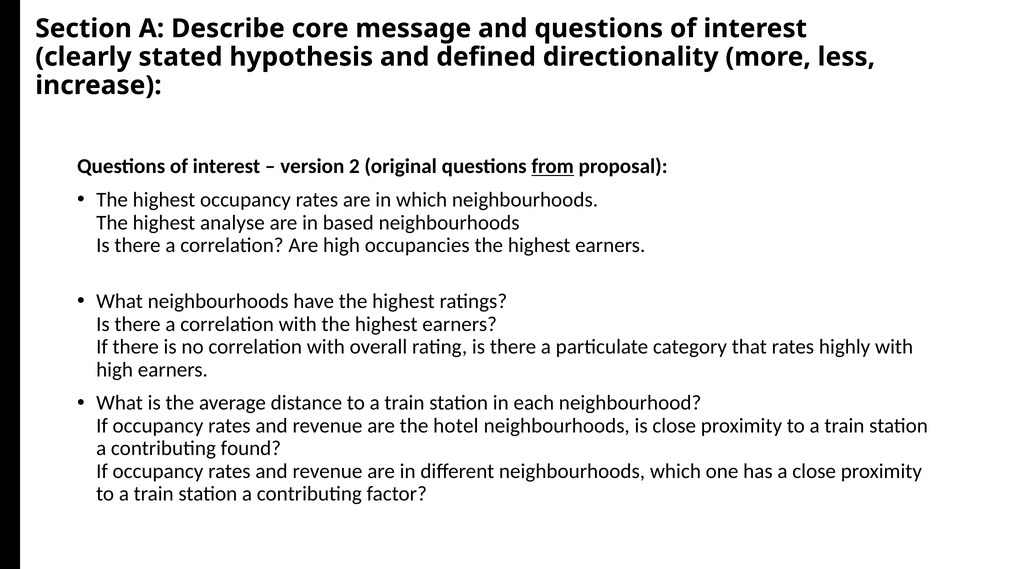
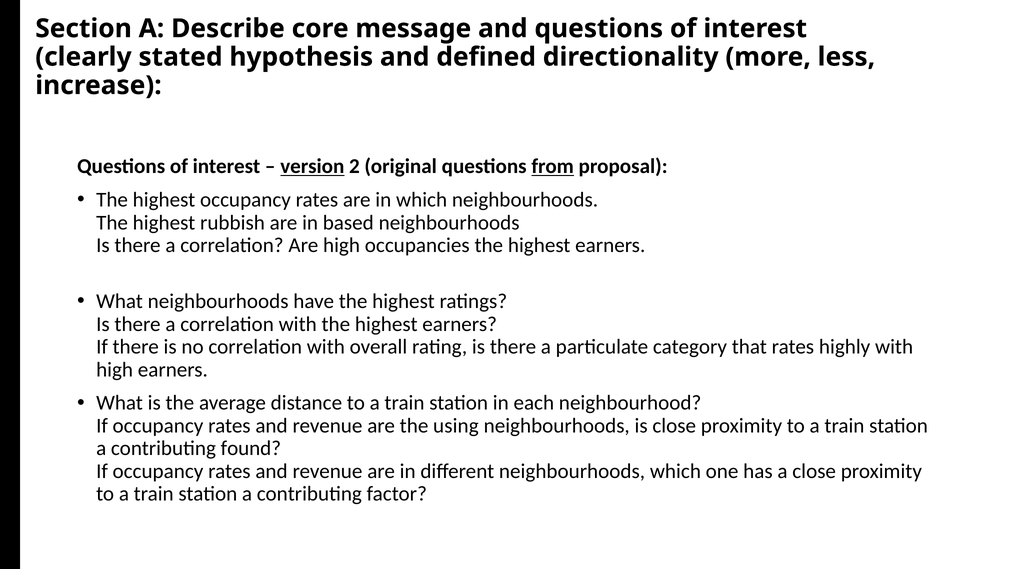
version underline: none -> present
analyse: analyse -> rubbish
hotel: hotel -> using
